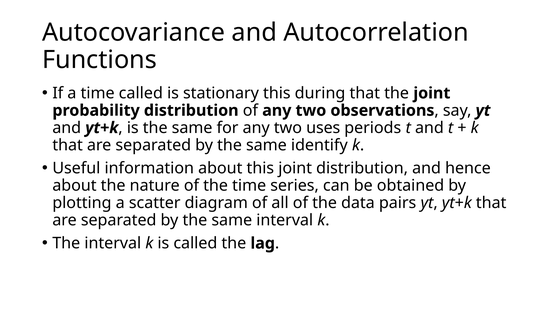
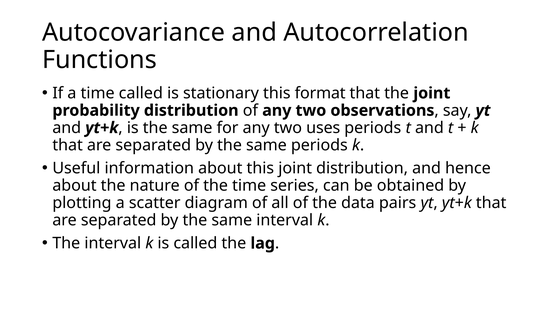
during: during -> format
same identify: identify -> periods
